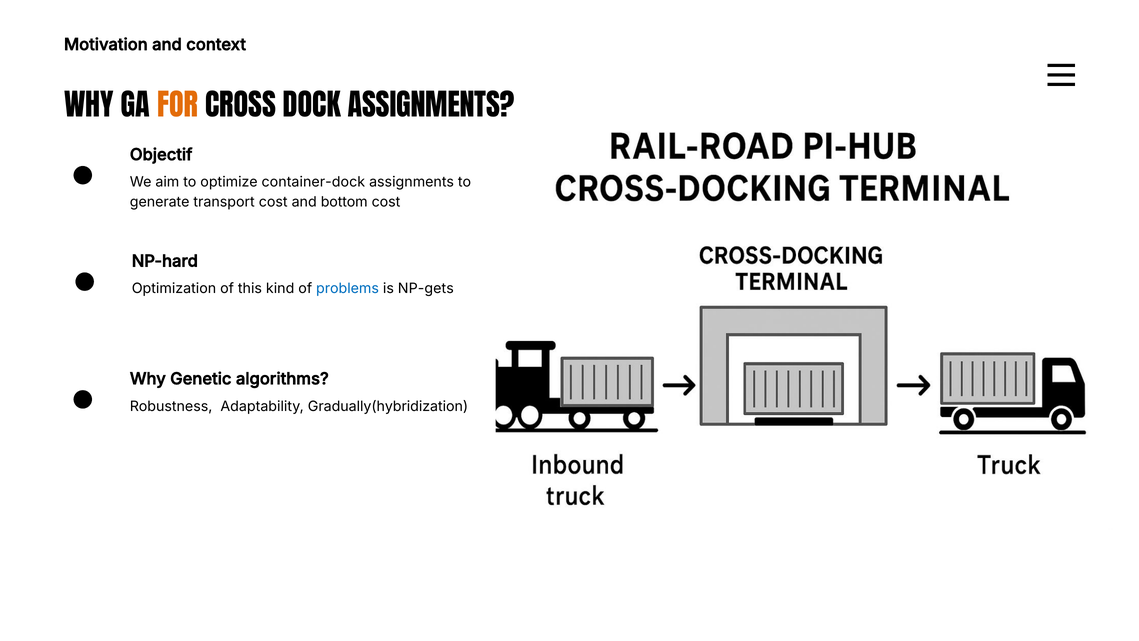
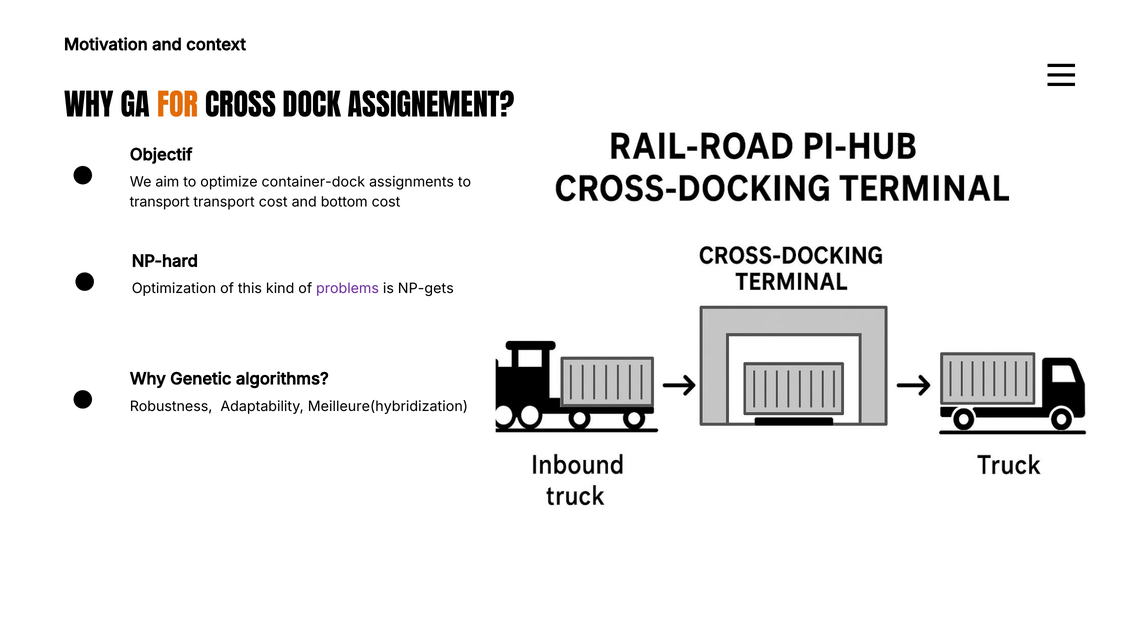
DOCK ASSIGNMENTS: ASSIGNMENTS -> ASSIGNEMENT
generate at (160, 202): generate -> transport
problems colour: blue -> purple
Gradually(hybridization: Gradually(hybridization -> Meilleure(hybridization
